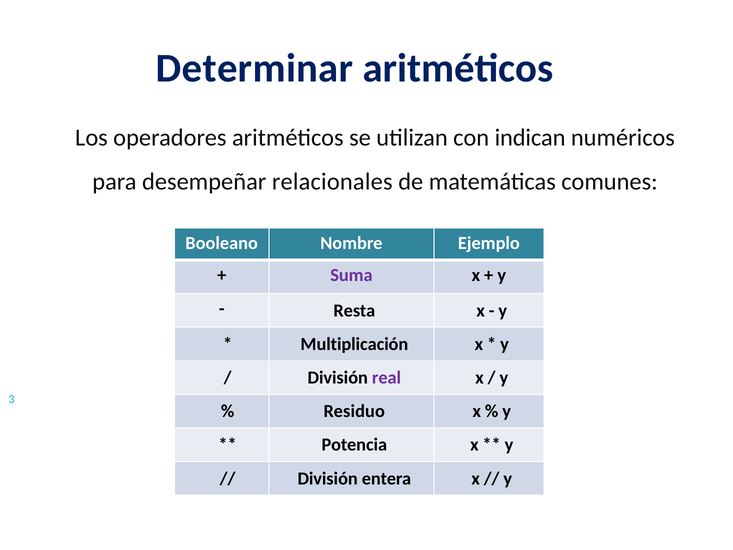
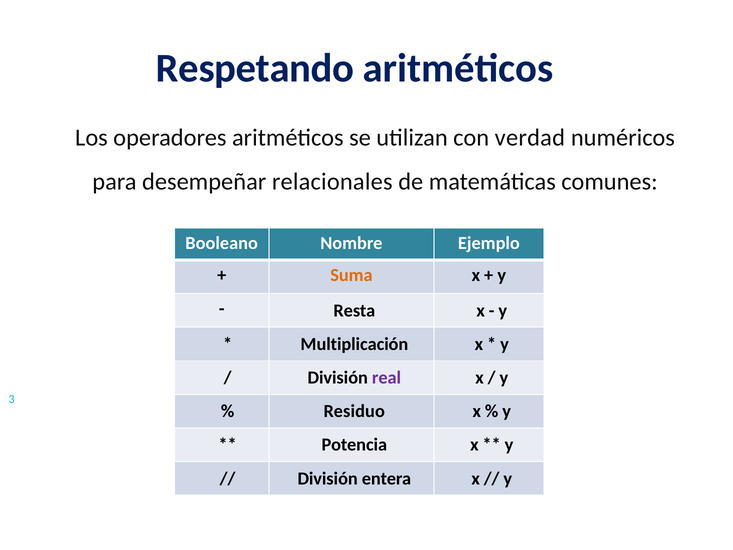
Determinar: Determinar -> Respetando
indican: indican -> verdad
Suma colour: purple -> orange
